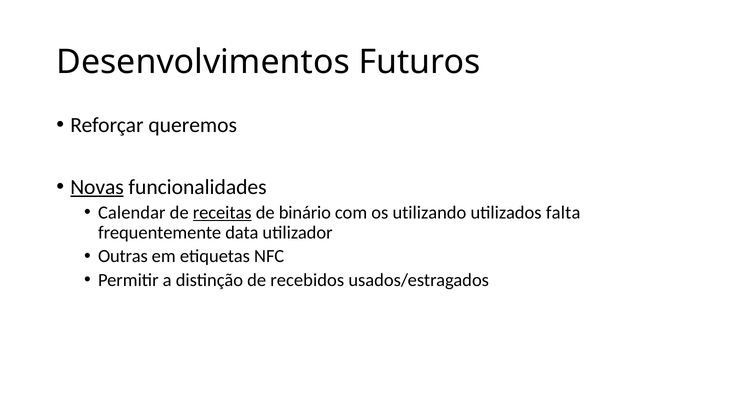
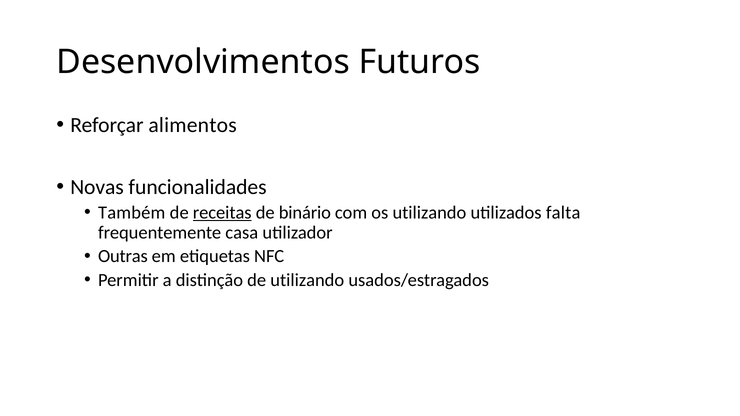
queremos: queremos -> alimentos
Novas underline: present -> none
Calendar: Calendar -> Também
data: data -> casa
de recebidos: recebidos -> utilizando
